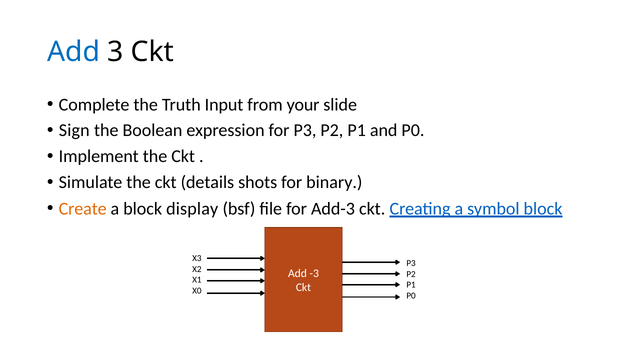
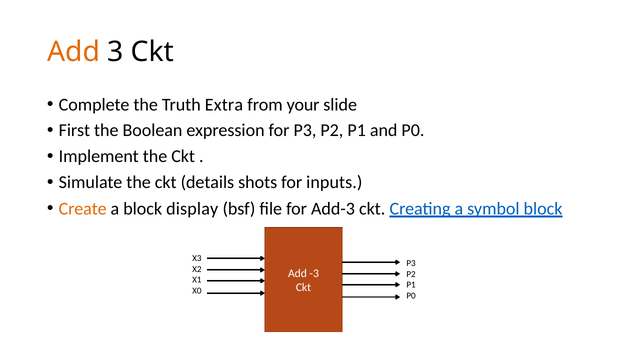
Add at (74, 52) colour: blue -> orange
Input: Input -> Extra
Sign: Sign -> First
binary: binary -> inputs
